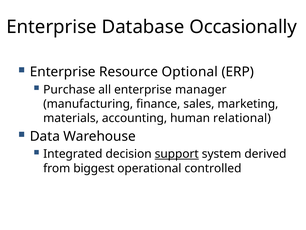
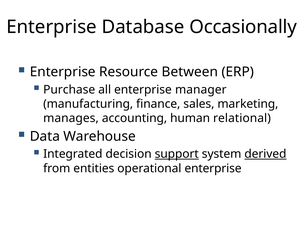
Optional: Optional -> Between
materials: materials -> manages
derived underline: none -> present
biggest: biggest -> entities
operational controlled: controlled -> enterprise
